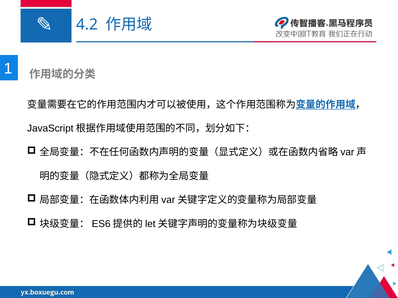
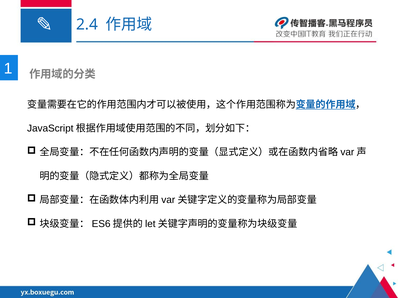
4.2: 4.2 -> 2.4
